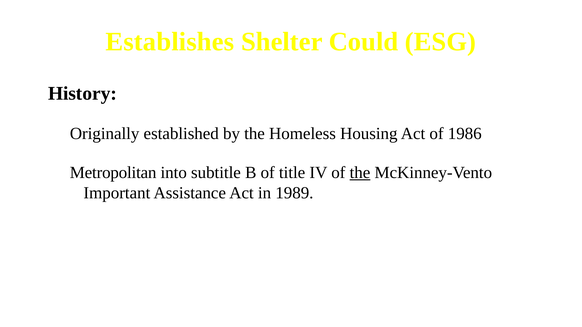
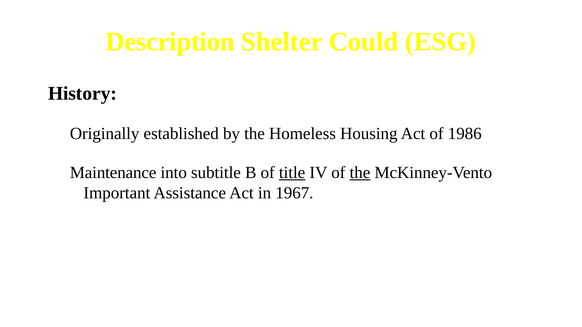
Establishes: Establishes -> Description
Metropolitan: Metropolitan -> Maintenance
title underline: none -> present
1989: 1989 -> 1967
